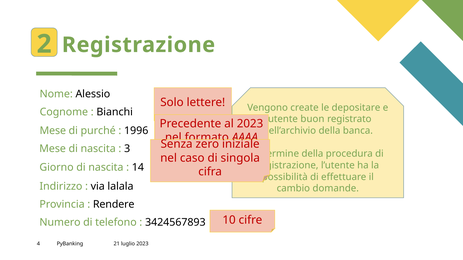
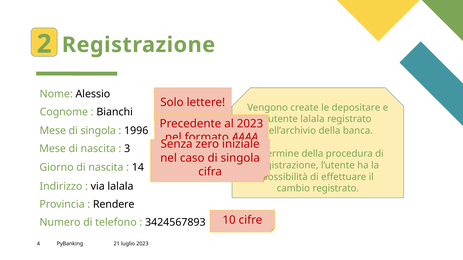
buon at (312, 119): buon -> lalala
purché at (98, 131): purché -> singola
cambio domande: domande -> registrato
